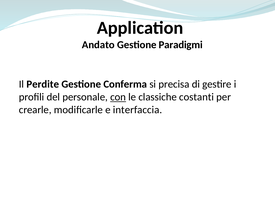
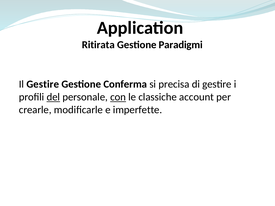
Andato: Andato -> Ritirata
Il Perdite: Perdite -> Gestire
del underline: none -> present
costanti: costanti -> account
interfaccia: interfaccia -> imperfette
